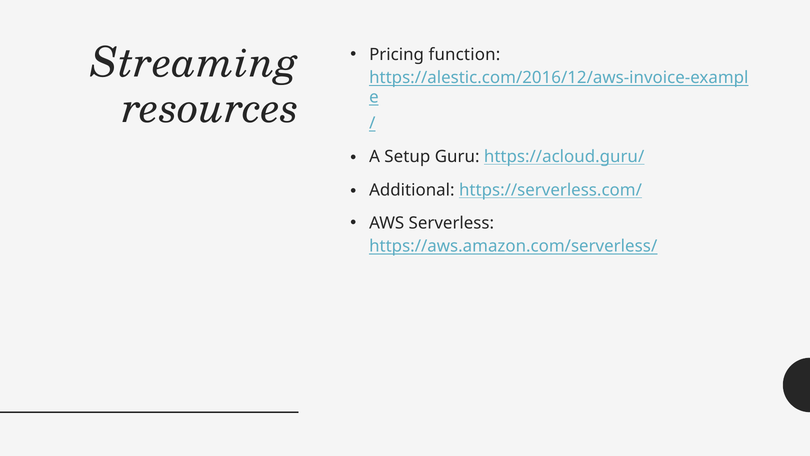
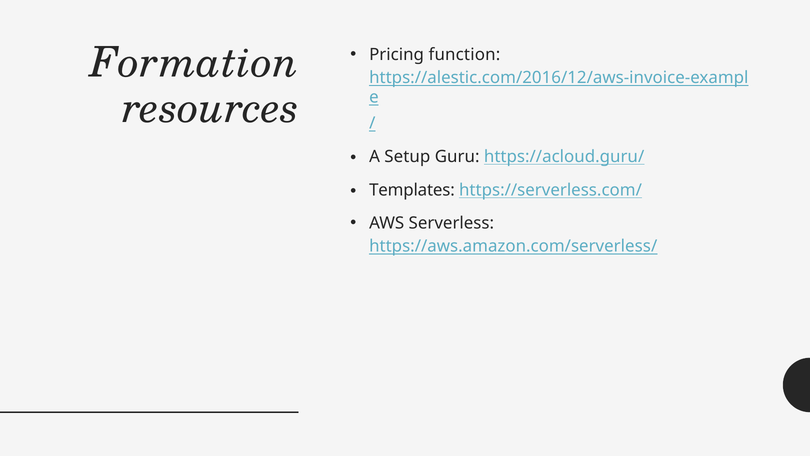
Streaming: Streaming -> Formation
Additional: Additional -> Templates
